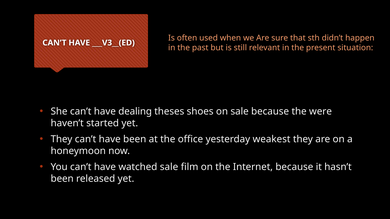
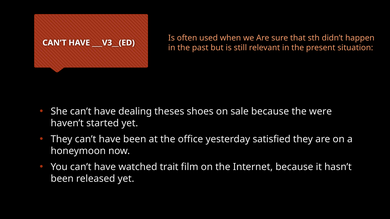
weakest: weakest -> satisfied
watched sale: sale -> trait
